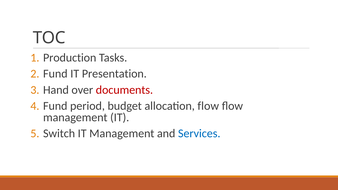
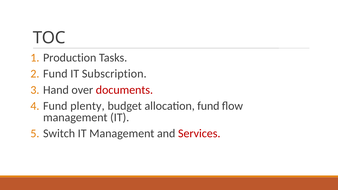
Presentation: Presentation -> Subscription
period: period -> plenty
allocation flow: flow -> fund
Services colour: blue -> red
